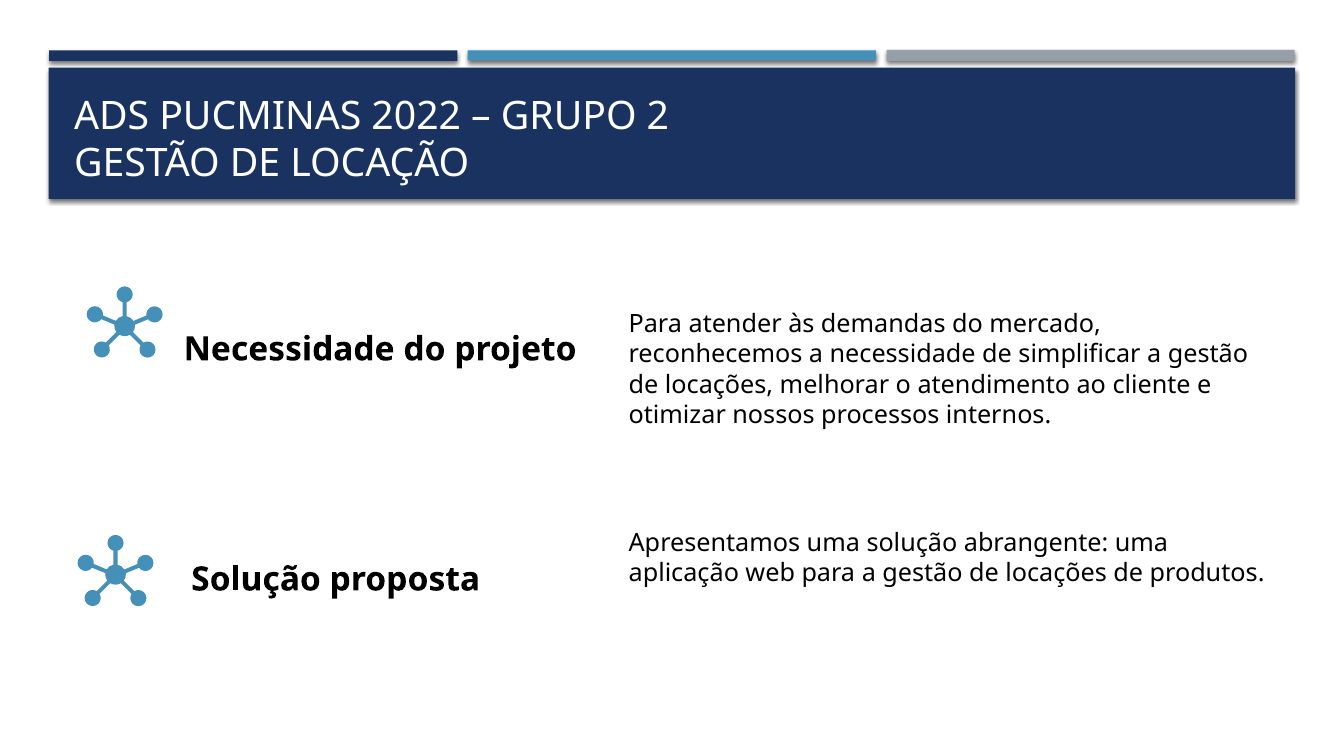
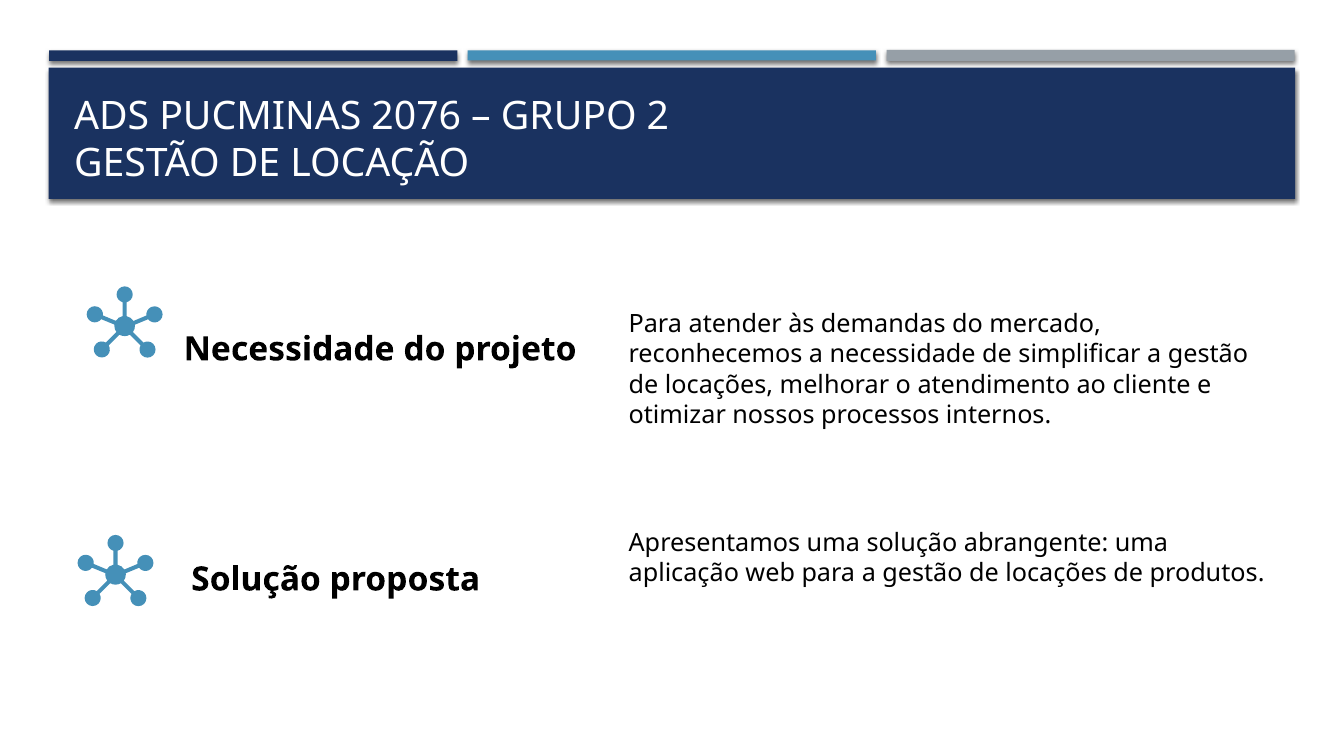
2022: 2022 -> 2076
